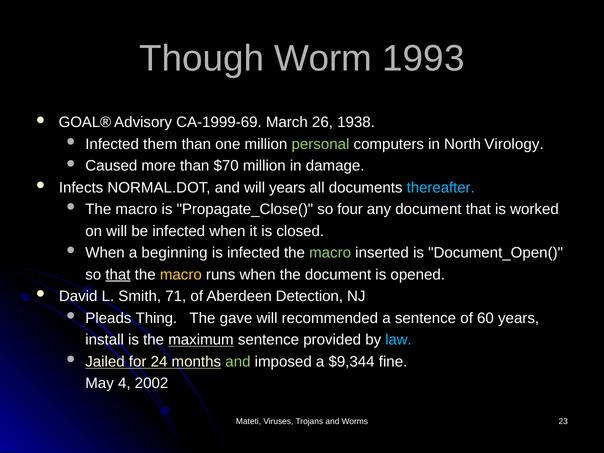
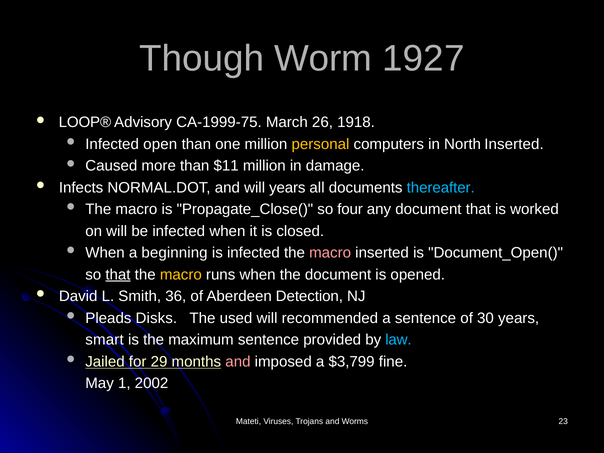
1993: 1993 -> 1927
GOAL®: GOAL® -> LOOP®
CA-1999-69: CA-1999-69 -> CA-1999-75
1938: 1938 -> 1918
them: them -> open
personal colour: light green -> yellow
North Virology: Virology -> Inserted
$70: $70 -> $11
macro at (330, 253) colour: light green -> pink
71: 71 -> 36
Thing: Thing -> Disks
gave: gave -> used
60: 60 -> 30
install: install -> smart
maximum underline: present -> none
24: 24 -> 29
and at (238, 362) colour: light green -> pink
$9,344: $9,344 -> $3,799
4: 4 -> 1
